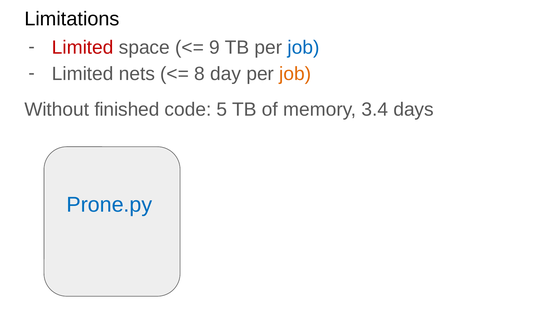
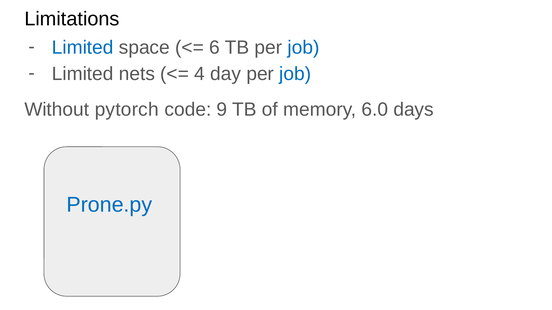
Limited at (83, 48) colour: red -> blue
9: 9 -> 6
8: 8 -> 4
job at (295, 74) colour: orange -> blue
finished: finished -> pytorch
5: 5 -> 9
3.4: 3.4 -> 6.0
